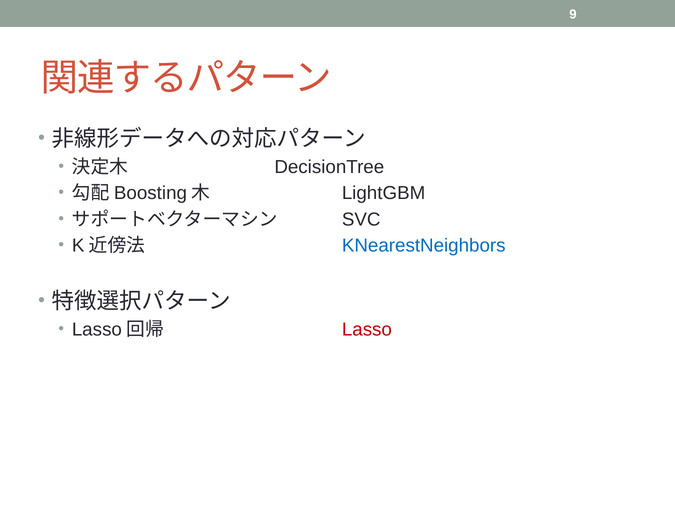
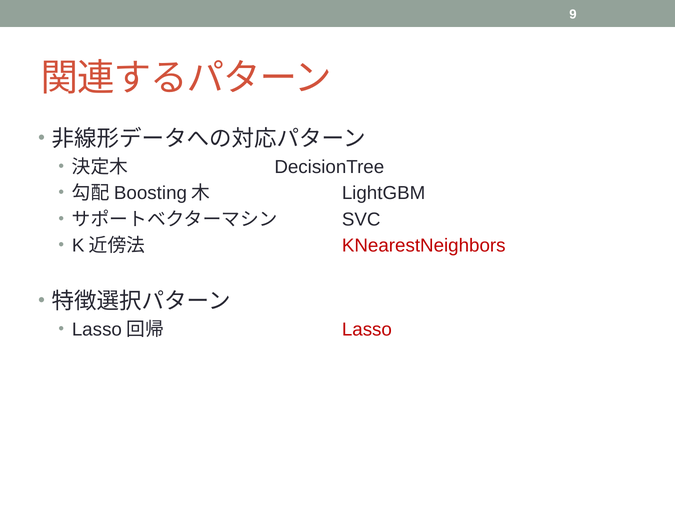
KNearestNeighbors colour: blue -> red
